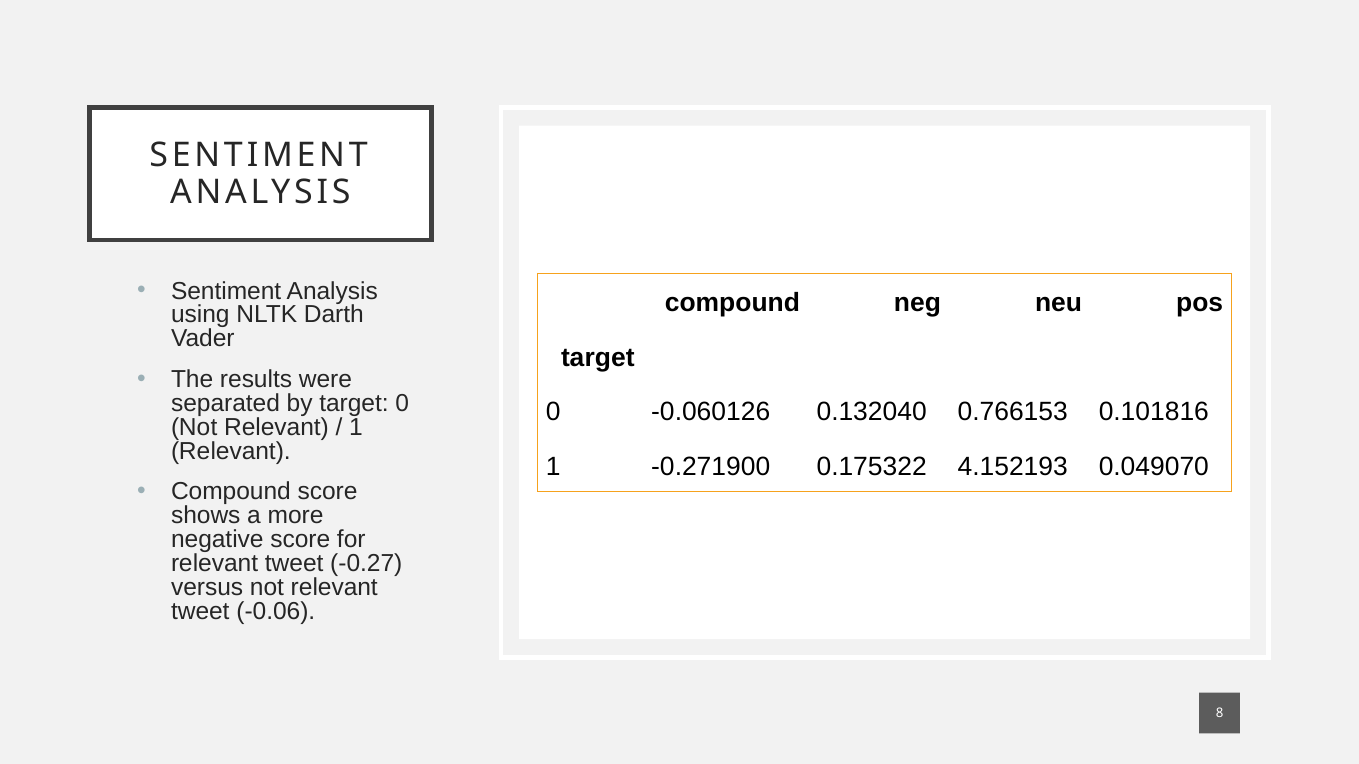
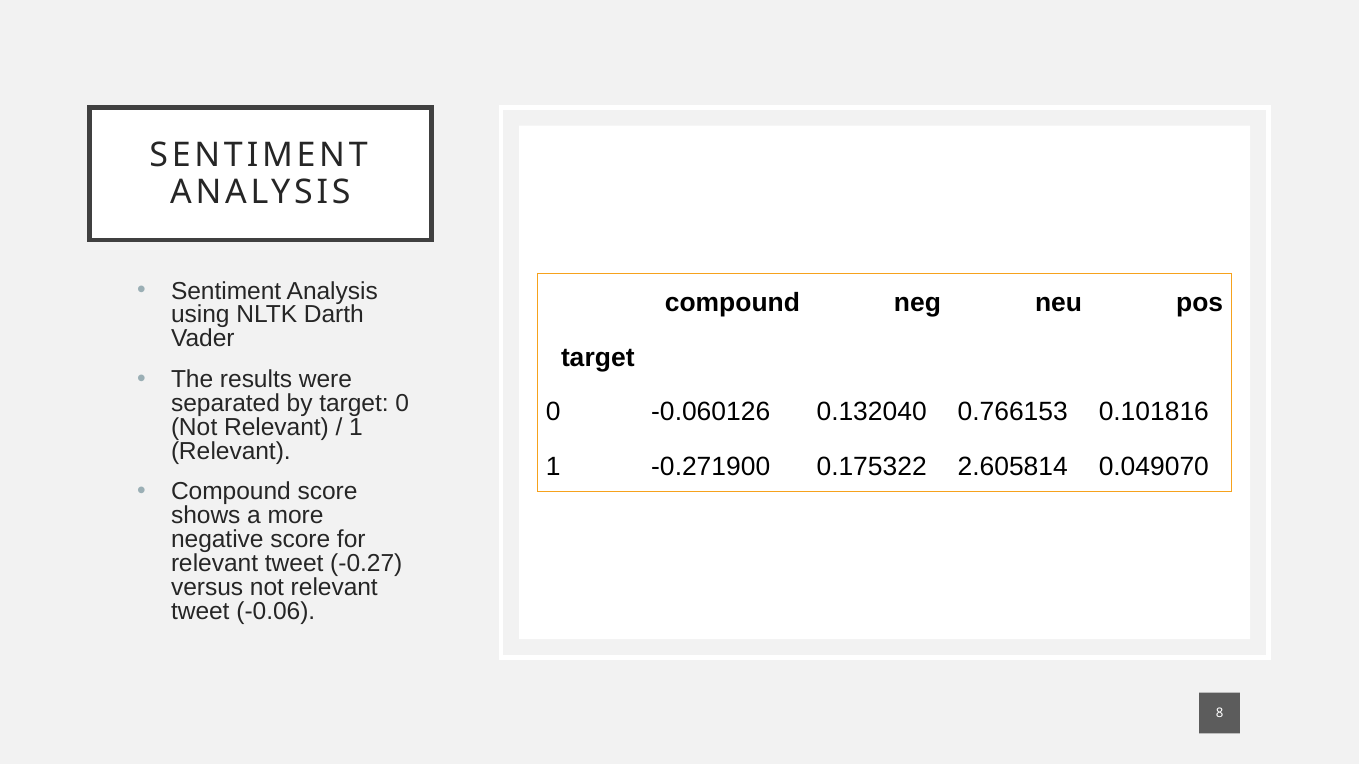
4.152193: 4.152193 -> 2.605814
